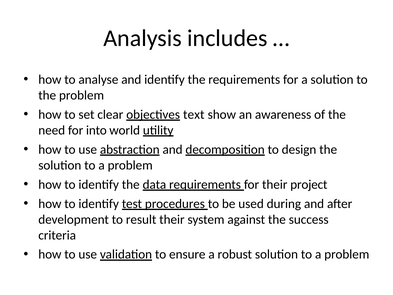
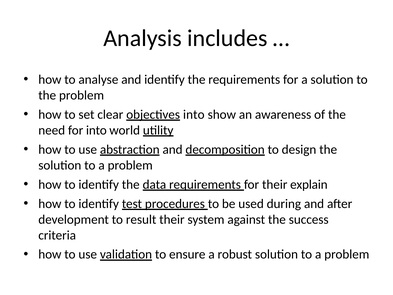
objectives text: text -> into
project: project -> explain
